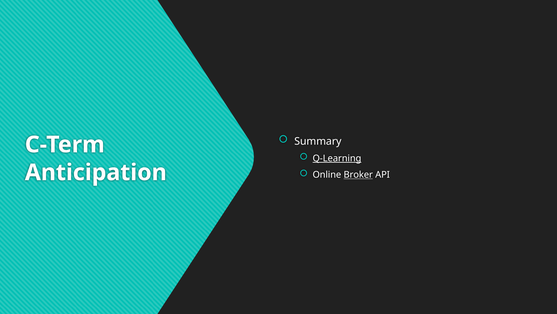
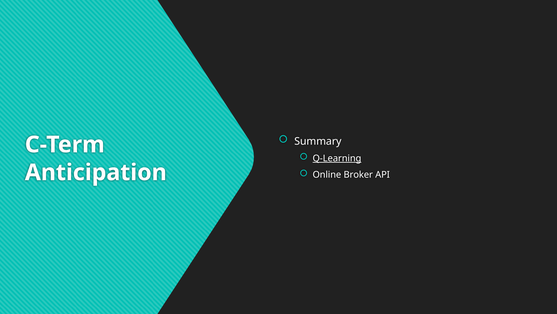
Broker underline: present -> none
